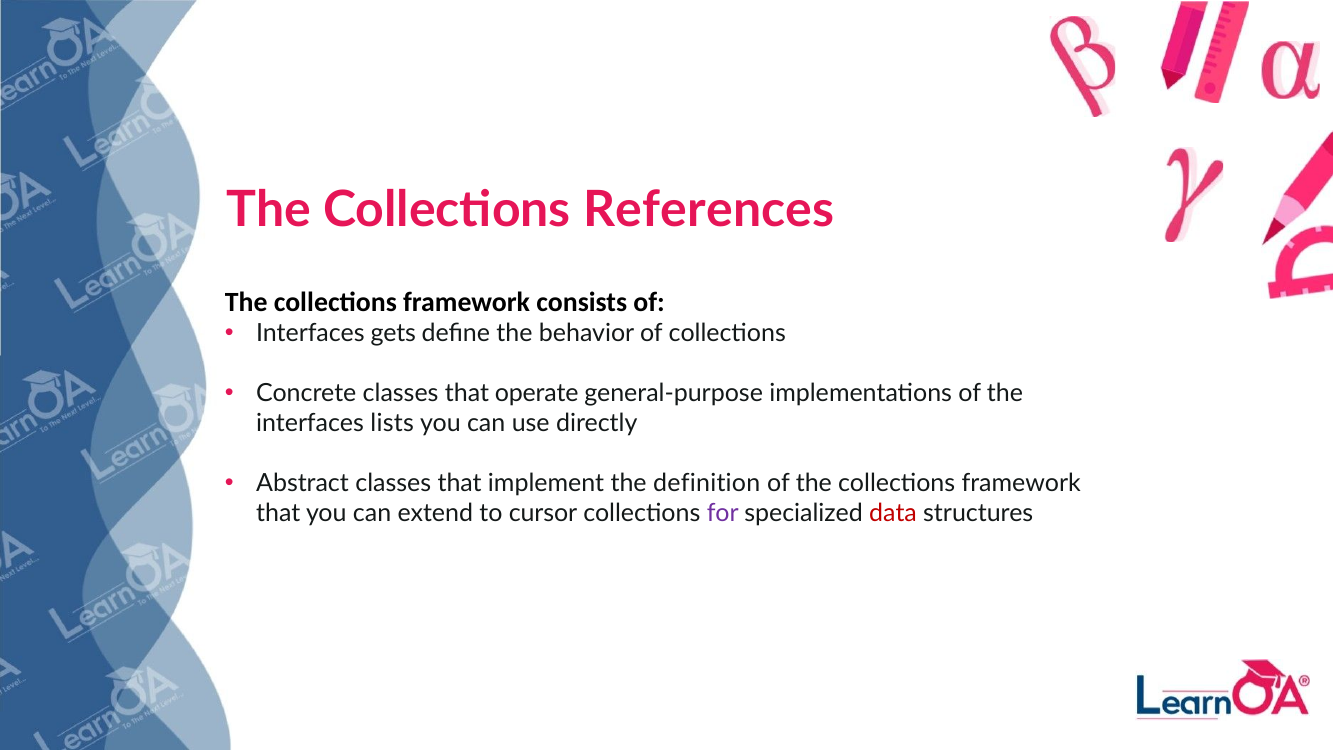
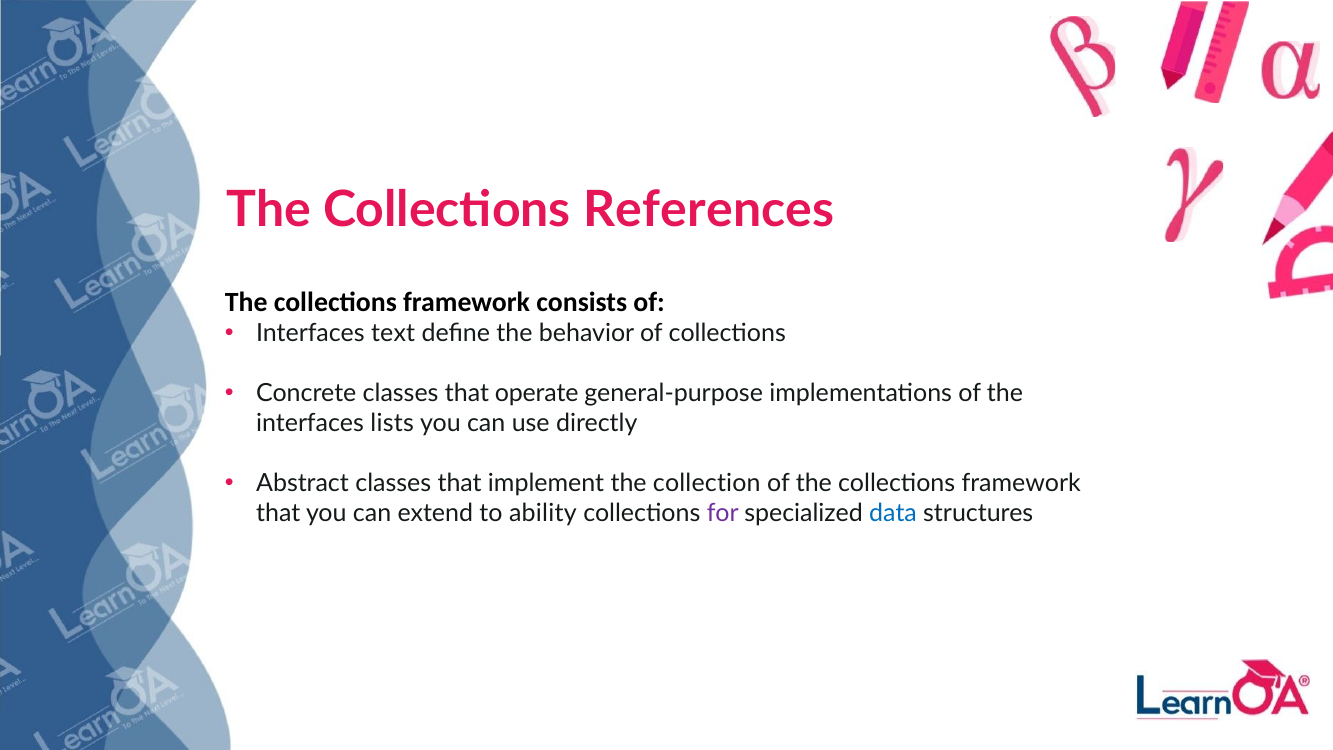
gets: gets -> text
definition: definition -> collection
cursor: cursor -> ability
data colour: red -> blue
